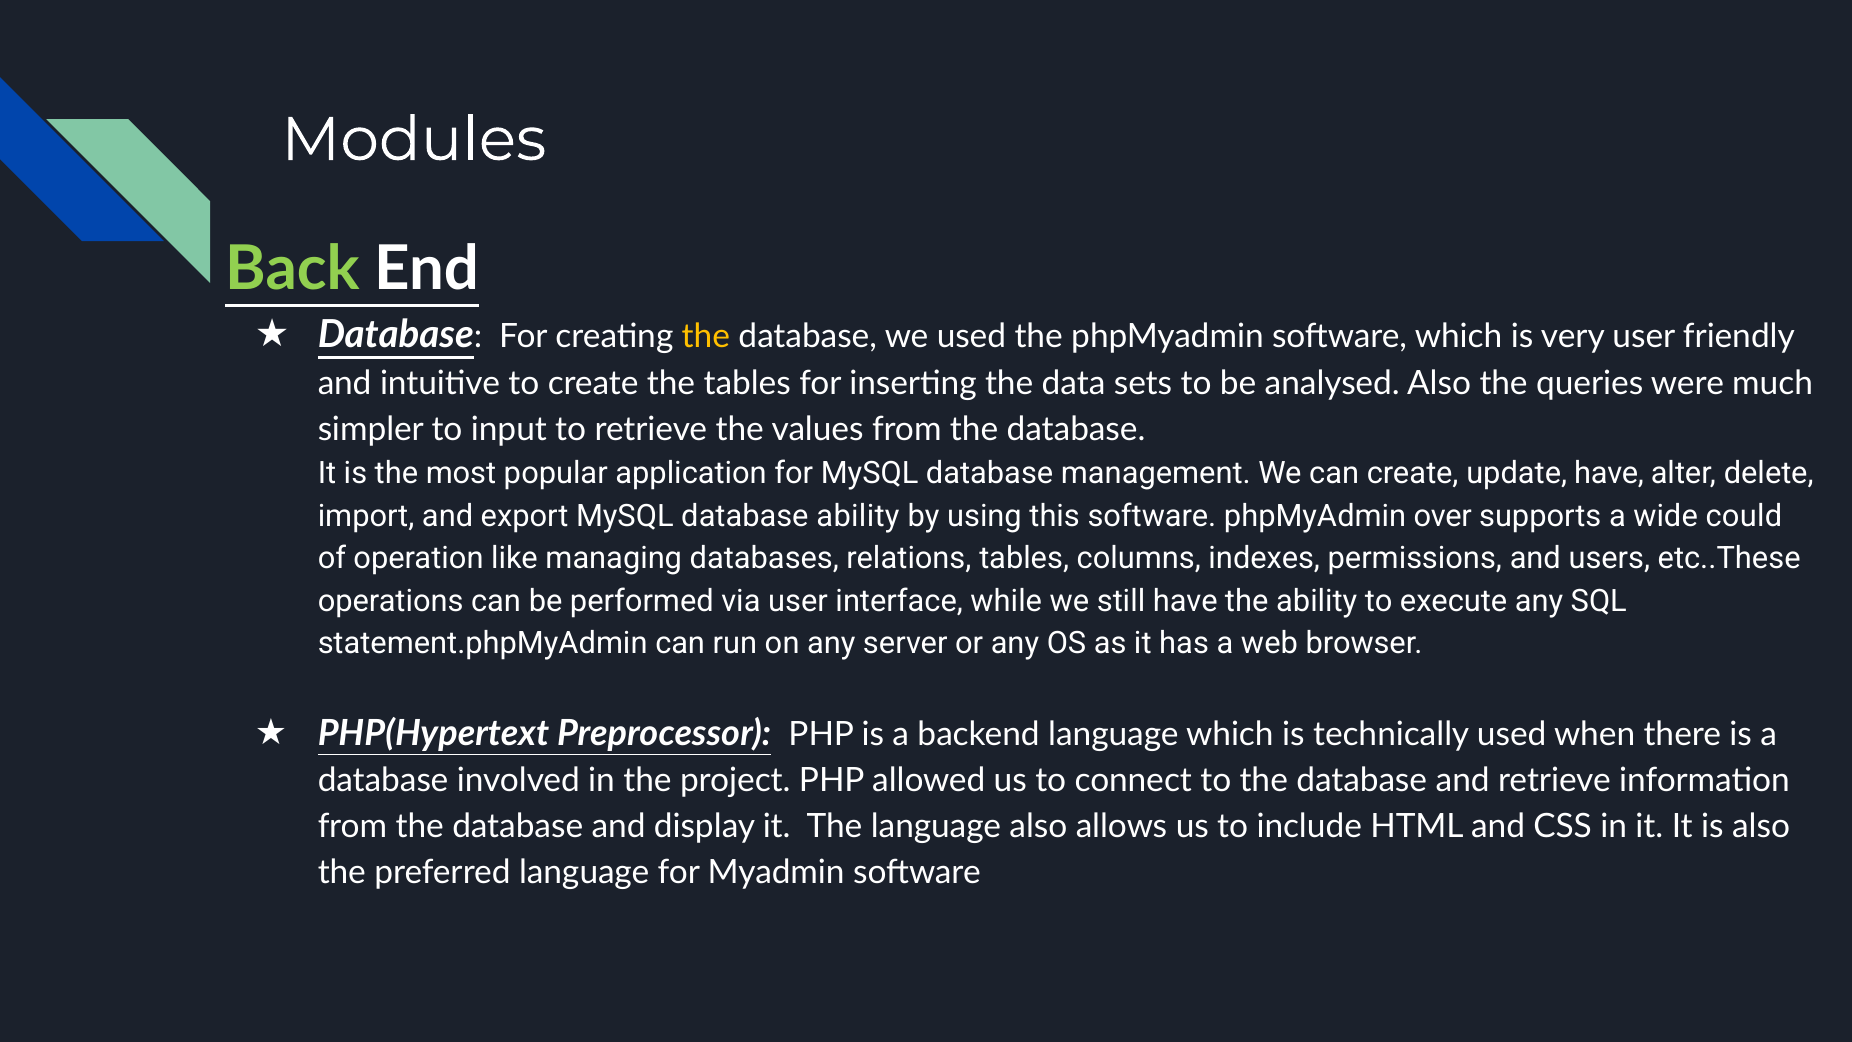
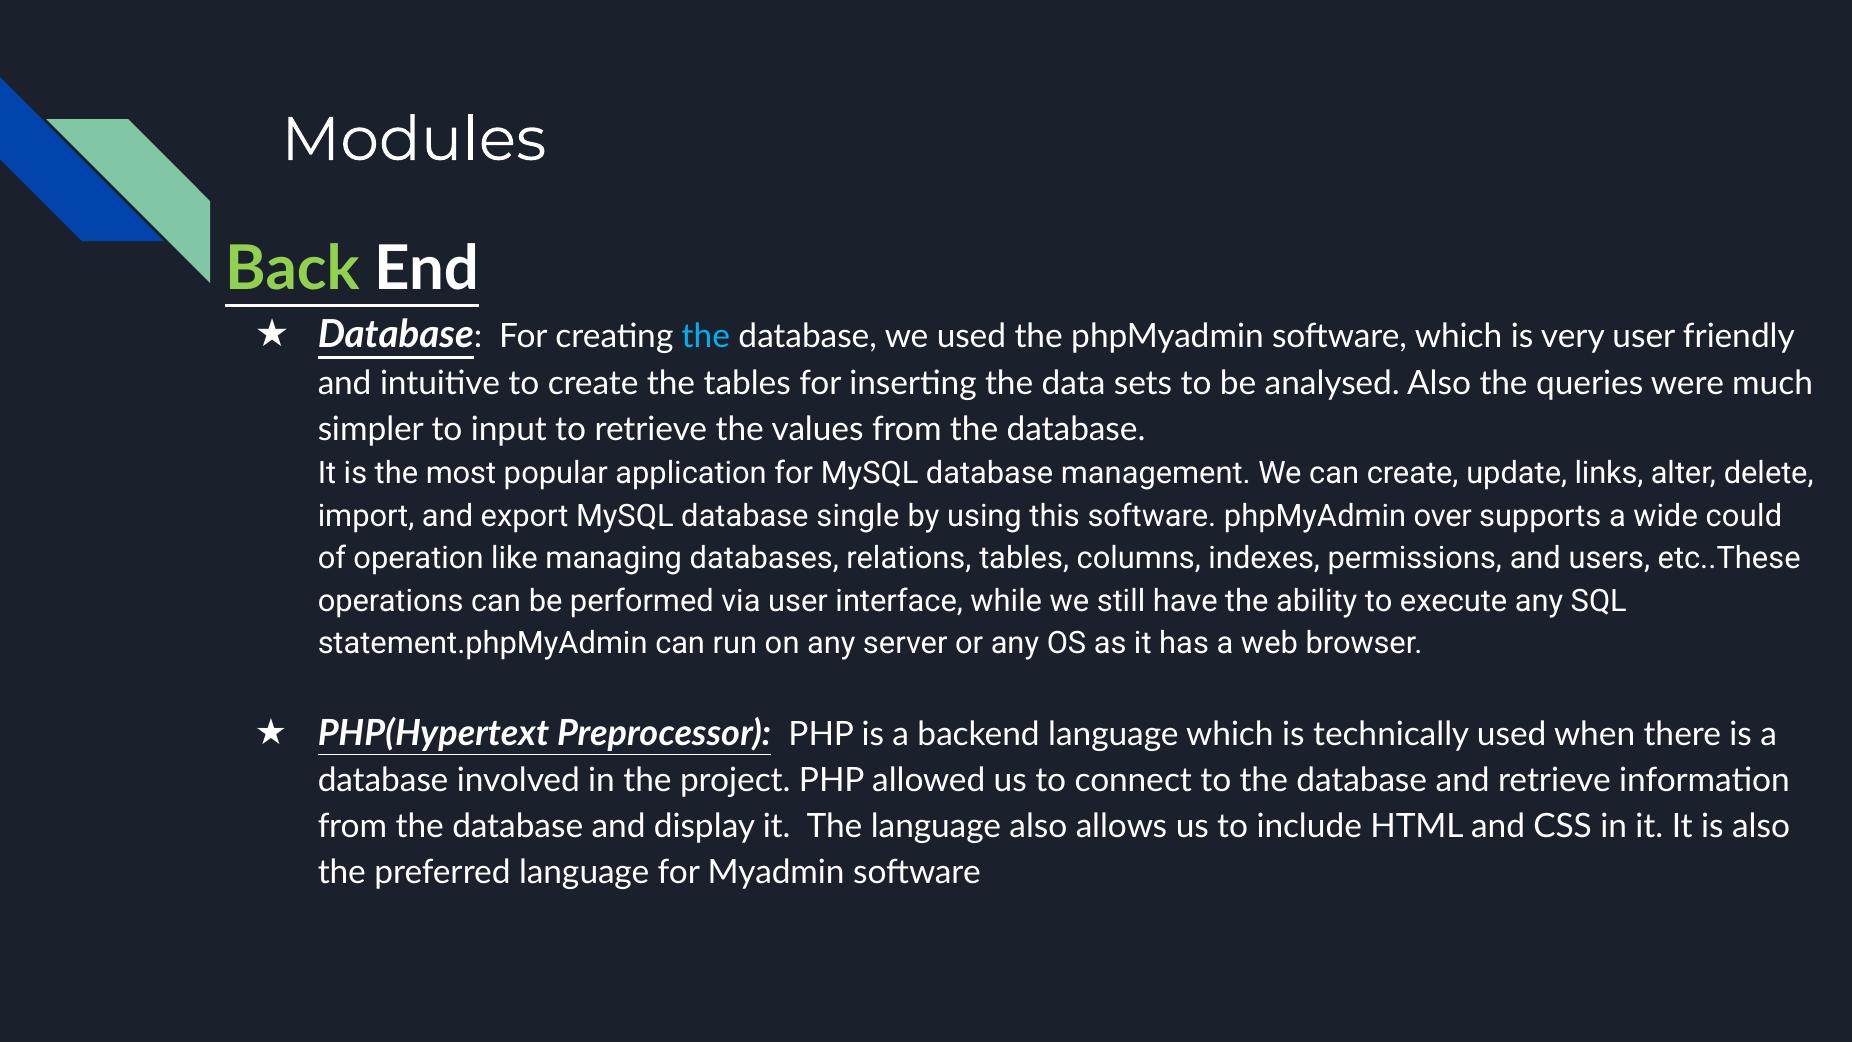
the at (706, 336) colour: yellow -> light blue
update have: have -> links
database ability: ability -> single
